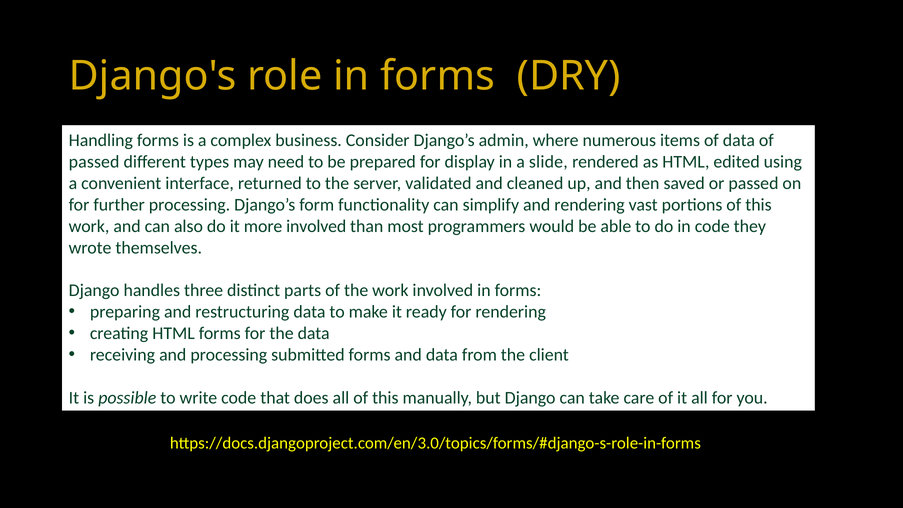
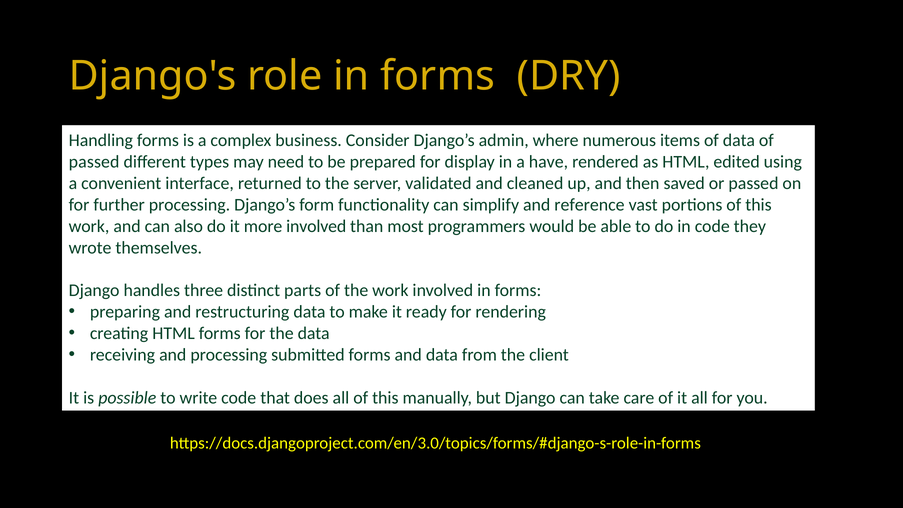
slide: slide -> have
and rendering: rendering -> reference
